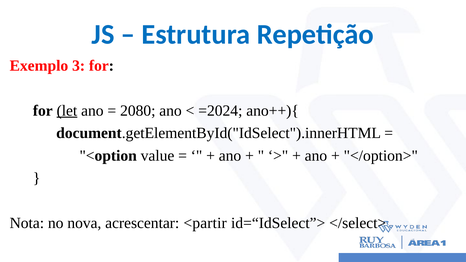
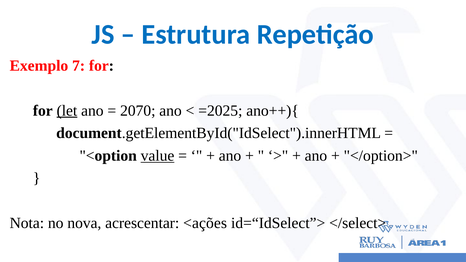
3: 3 -> 7
2080: 2080 -> 2070
=2024: =2024 -> =2025
value underline: none -> present
<partir: <partir -> <ações
